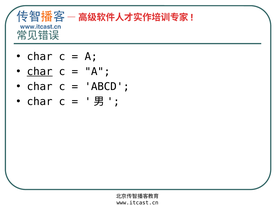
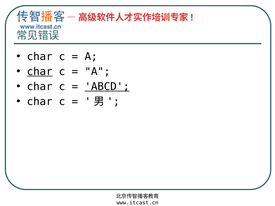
ABCD underline: none -> present
